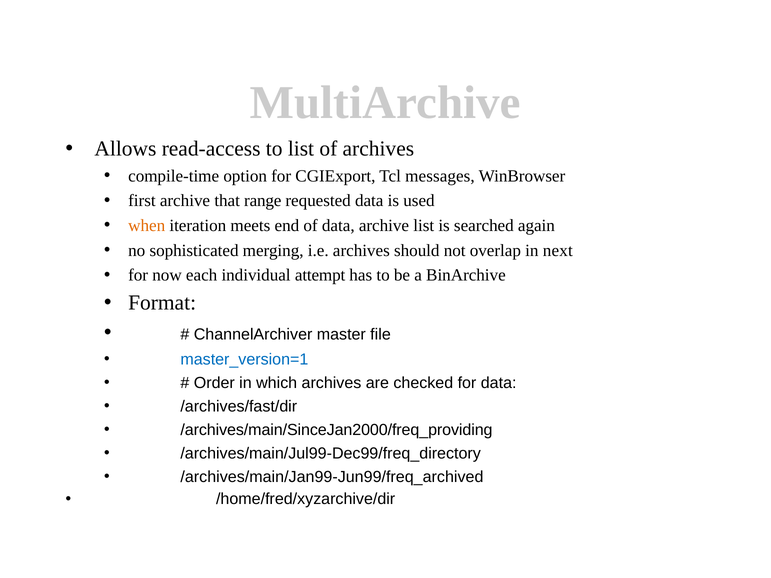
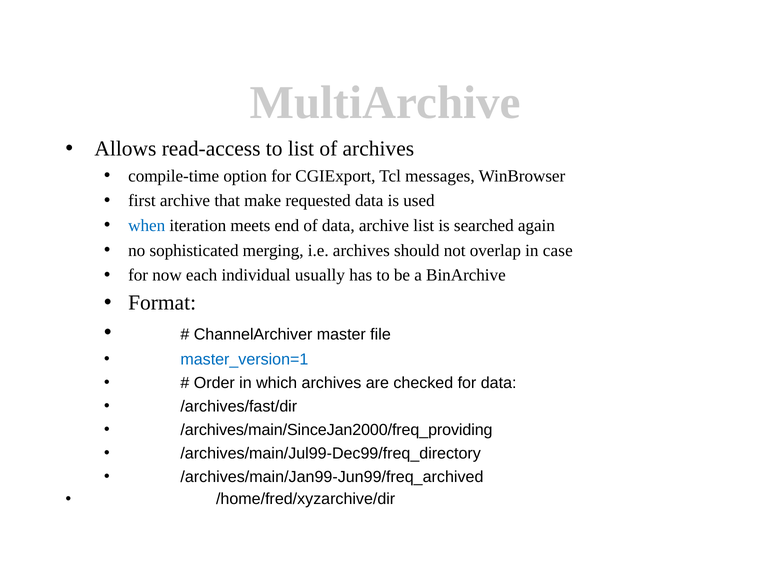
range: range -> make
when colour: orange -> blue
next: next -> case
attempt: attempt -> usually
